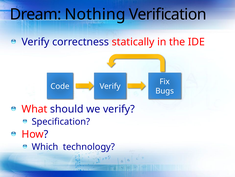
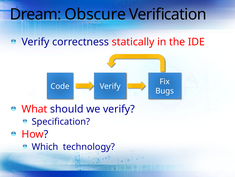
Nothing: Nothing -> Obscure
